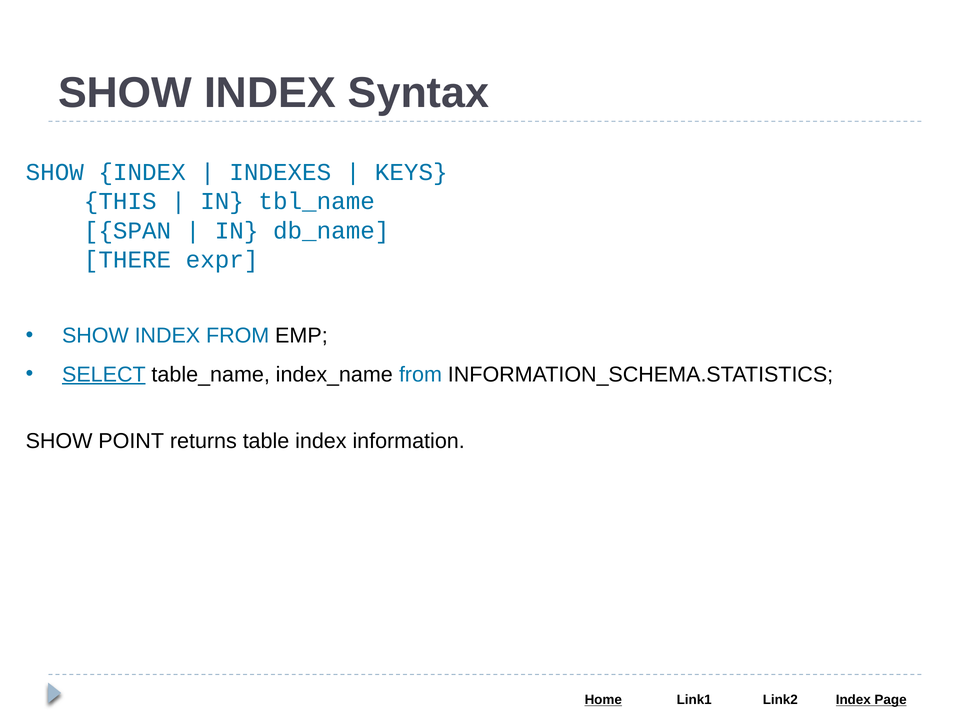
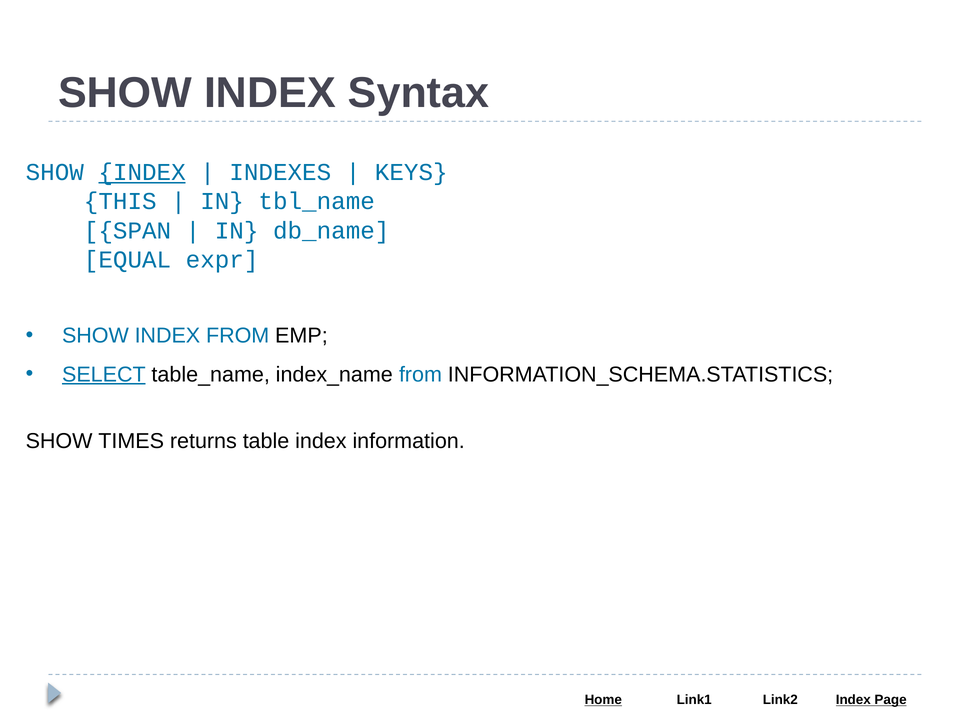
INDEX at (142, 172) underline: none -> present
THERE: THERE -> EQUAL
POINT: POINT -> TIMES
